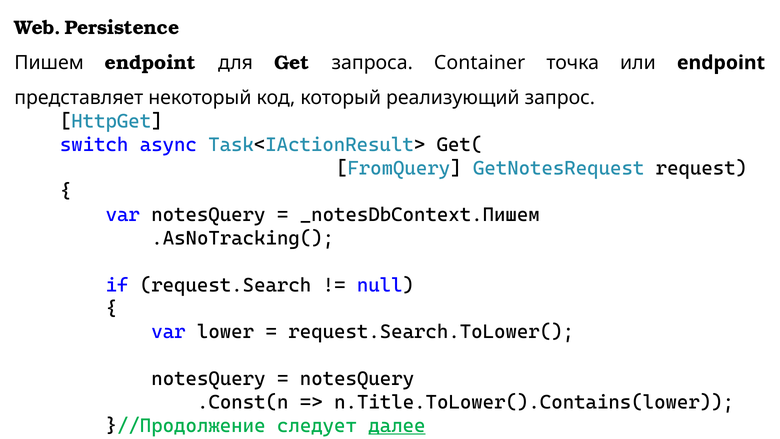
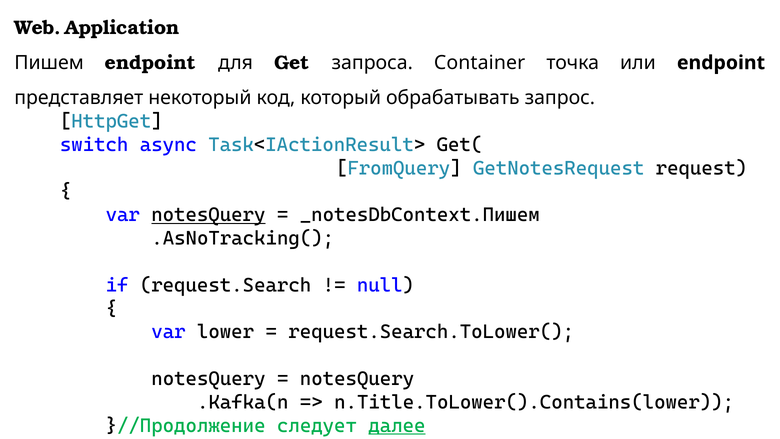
Persistence: Persistence -> Application
реализующий: реализующий -> обрабатывать
notesQuery at (208, 215) underline: none -> present
.Const(n: .Const(n -> .Kafka(n
